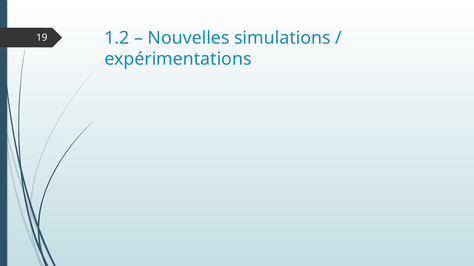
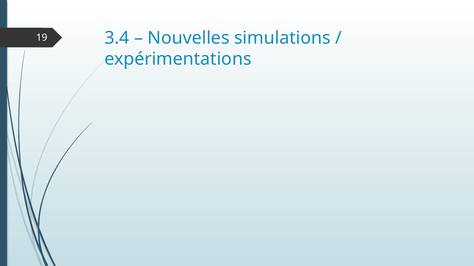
1.2: 1.2 -> 3.4
